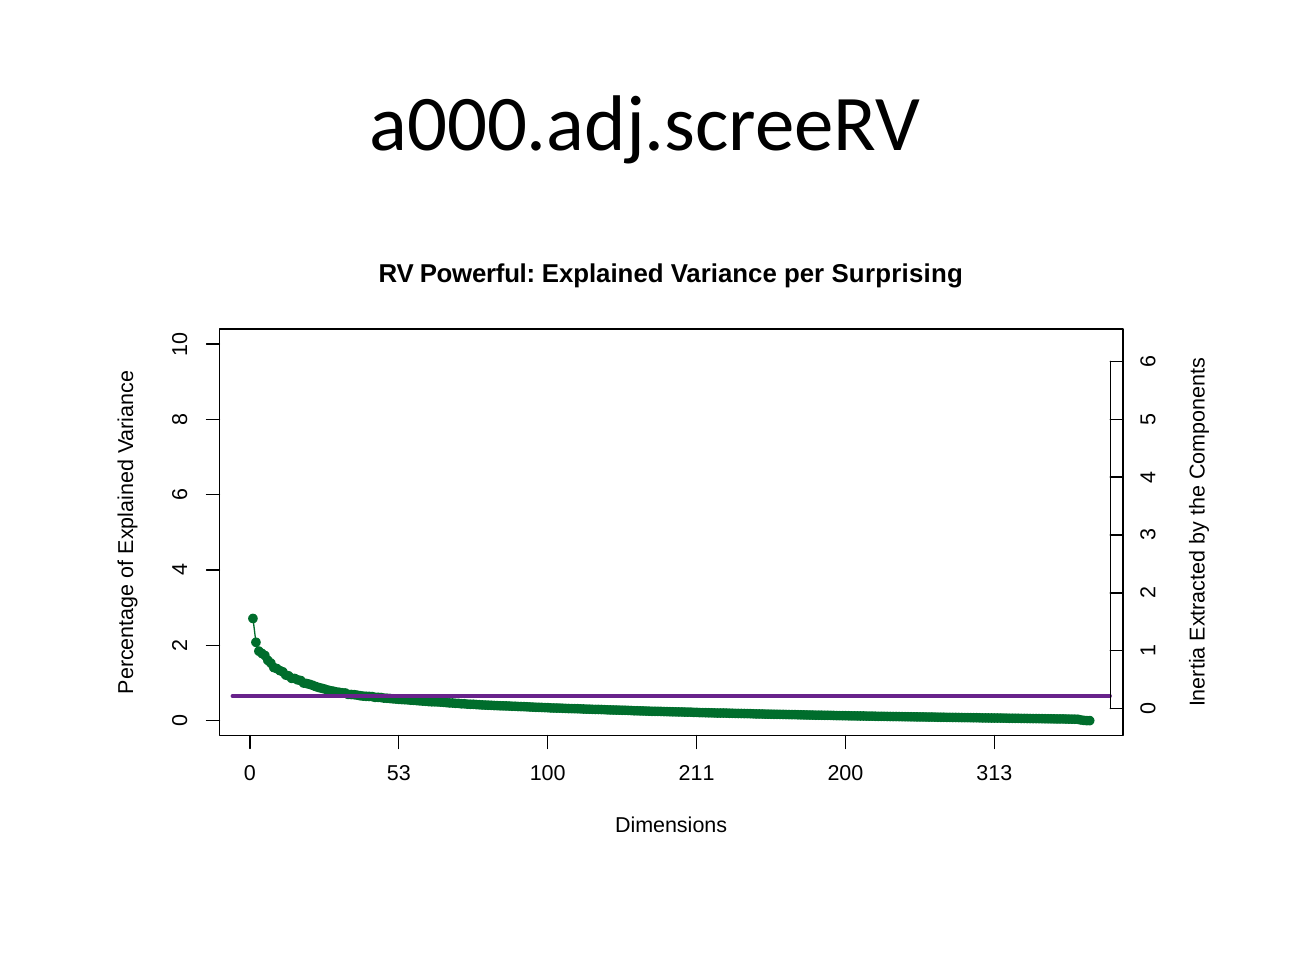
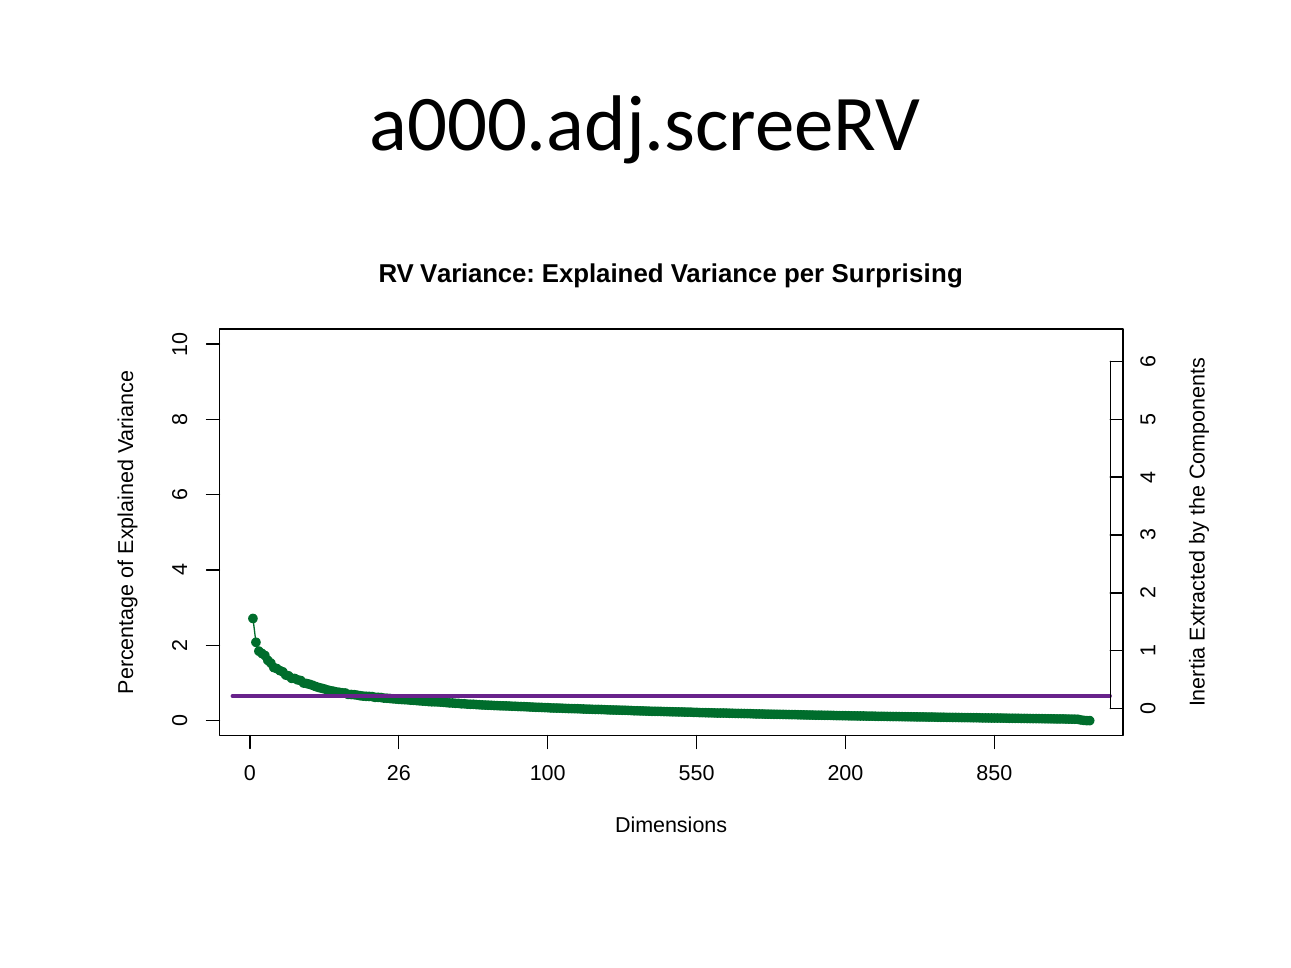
RV Powerful: Powerful -> Variance
53: 53 -> 26
211: 211 -> 550
313: 313 -> 850
